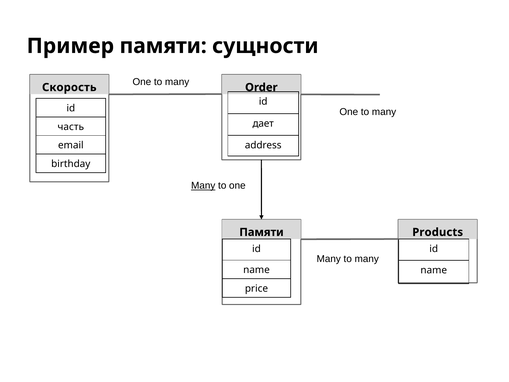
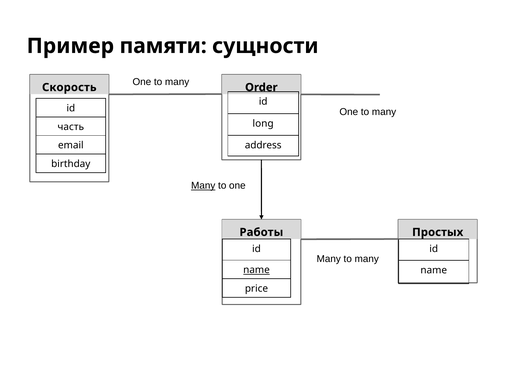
дает: дает -> long
Памяти at (262, 232): Памяти -> Работы
Products: Products -> Простых
name at (256, 270) underline: none -> present
